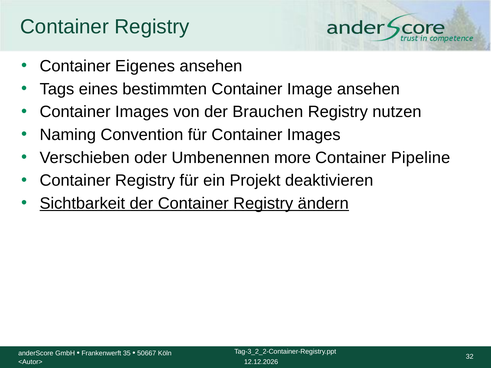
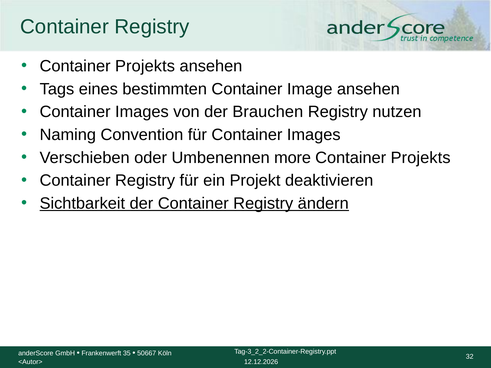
Eigenes at (145, 66): Eigenes -> Projekts
Pipeline at (421, 158): Pipeline -> Projekts
